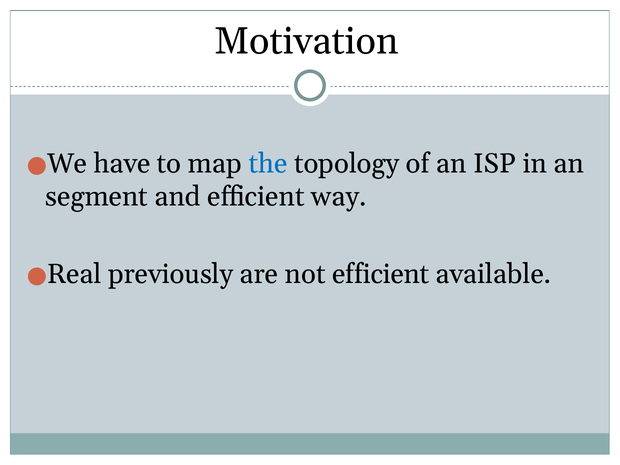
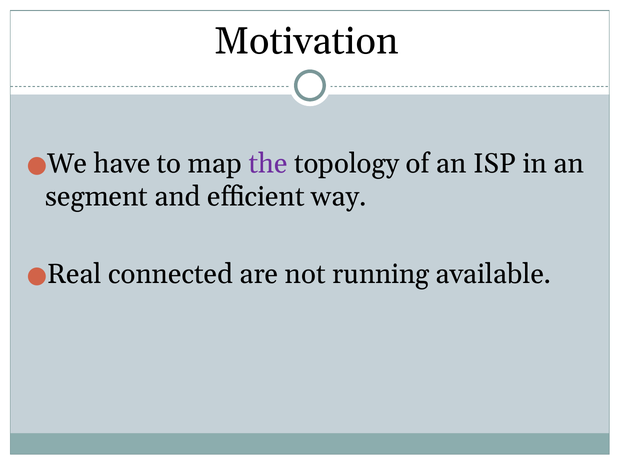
the colour: blue -> purple
previously: previously -> connected
not efficient: efficient -> running
